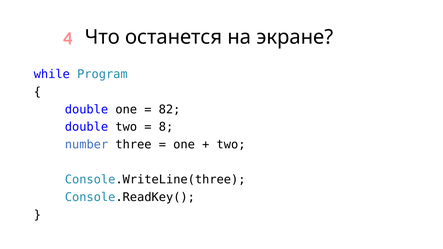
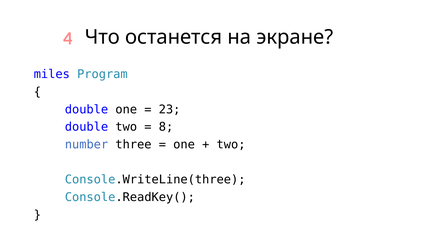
while: while -> miles
82: 82 -> 23
